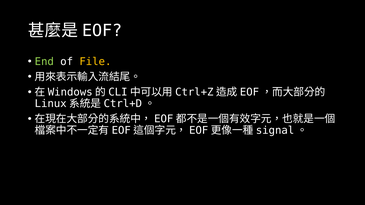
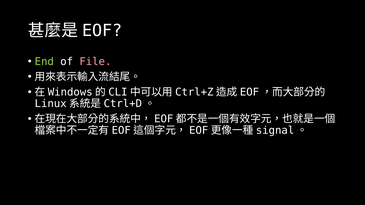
File colour: yellow -> pink
